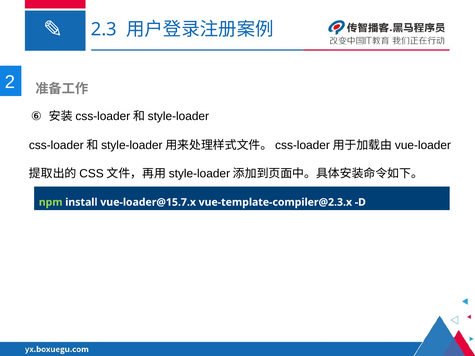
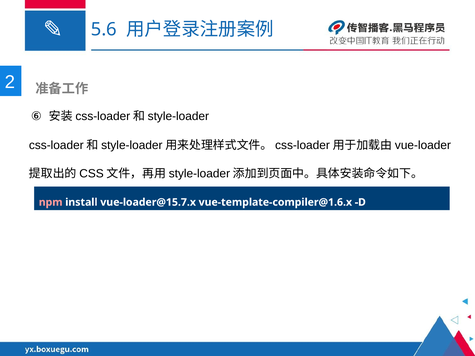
2.3: 2.3 -> 5.6
npm colour: light green -> pink
vue-template-compiler@2.3.x: vue-template-compiler@2.3.x -> vue-template-compiler@1.6.x
